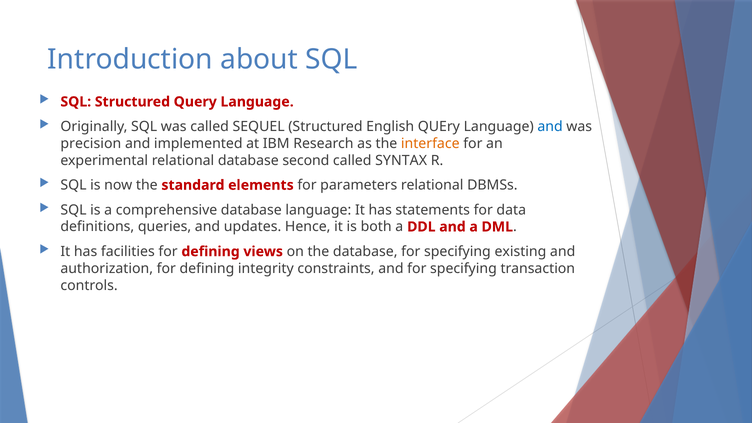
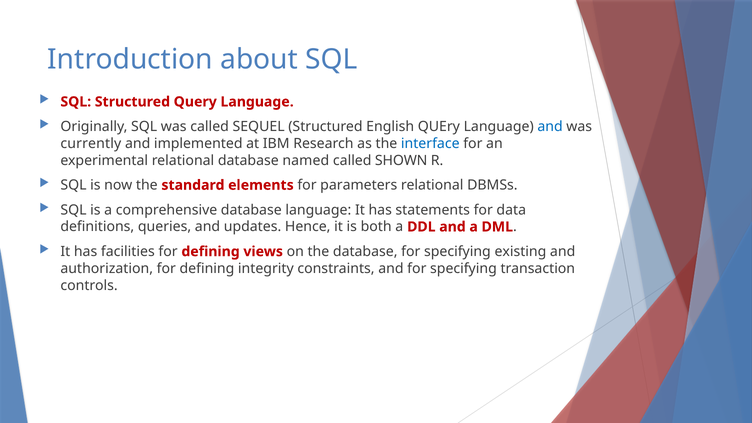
precision: precision -> currently
interface colour: orange -> blue
second: second -> named
SYNTAX: SYNTAX -> SHOWN
